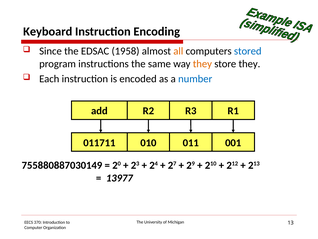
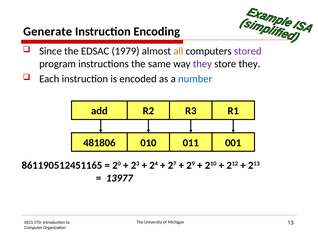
Keyboard: Keyboard -> Generate
1958: 1958 -> 1979
stored colour: blue -> purple
they at (202, 64) colour: orange -> purple
011711: 011711 -> 481806
755880887030149: 755880887030149 -> 861190512451165
